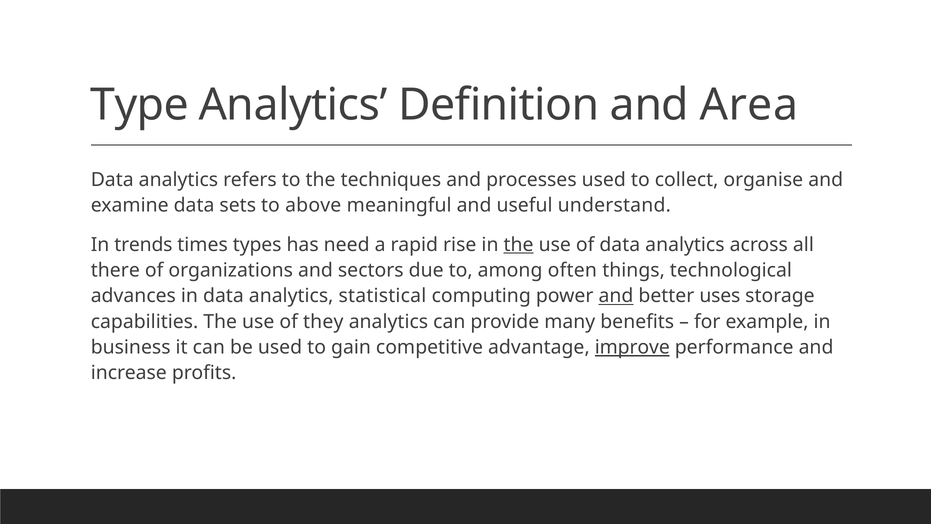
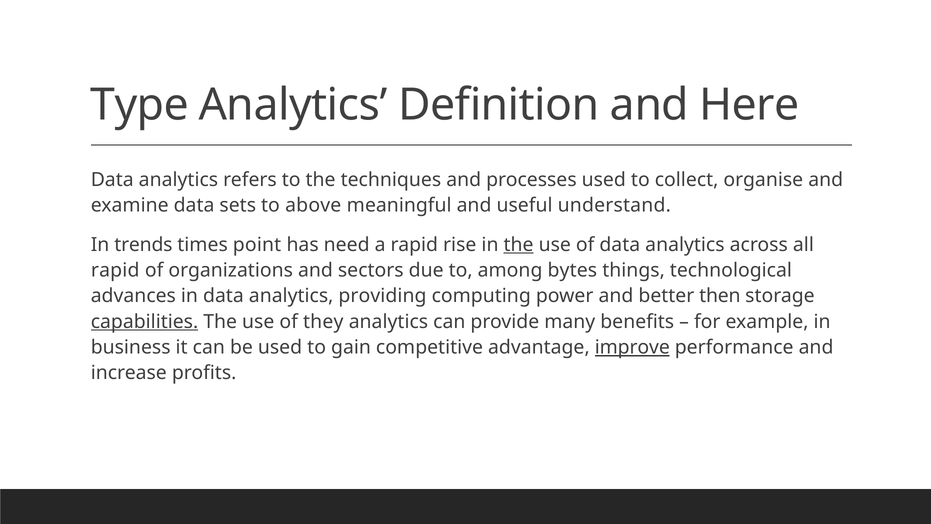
Area: Area -> Here
types: types -> point
there at (115, 270): there -> rapid
often: often -> bytes
statistical: statistical -> providing
and at (616, 296) underline: present -> none
uses: uses -> then
capabilities underline: none -> present
